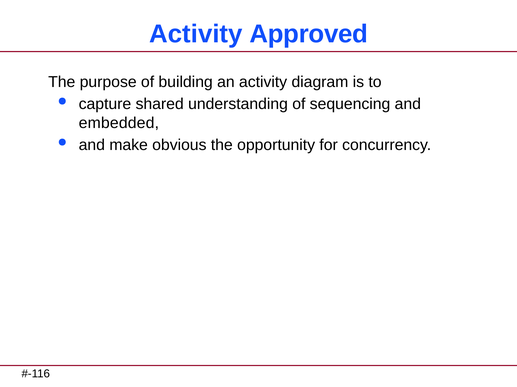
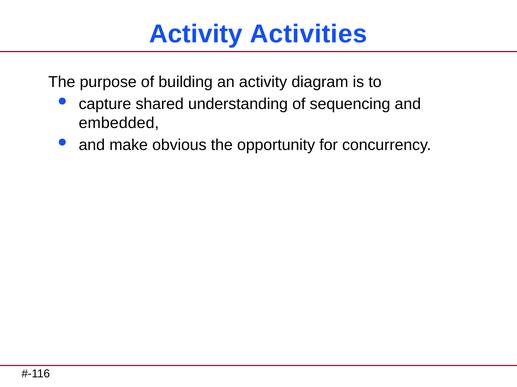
Approved: Approved -> Activities
